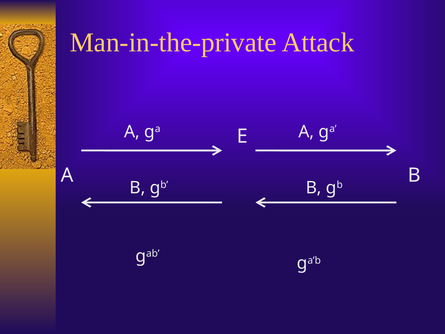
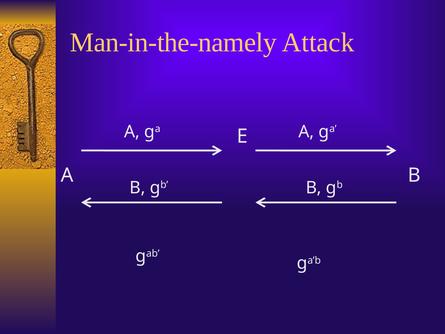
Man-in-the-private: Man-in-the-private -> Man-in-the-namely
